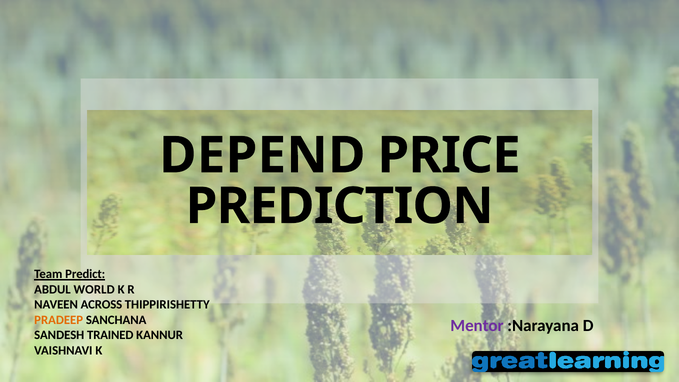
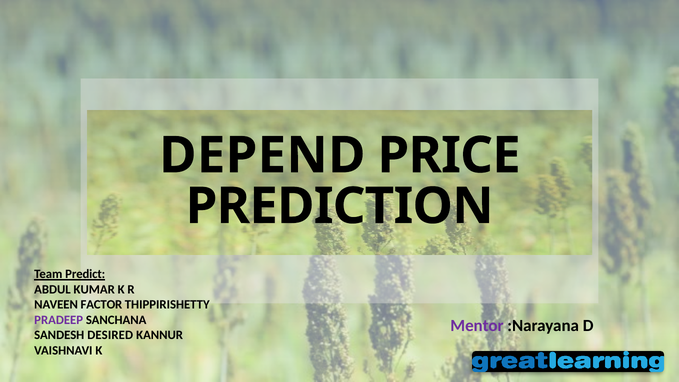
WORLD: WORLD -> KUMAR
ACROSS: ACROSS -> FACTOR
PRADEEP colour: orange -> purple
TRAINED: TRAINED -> DESIRED
